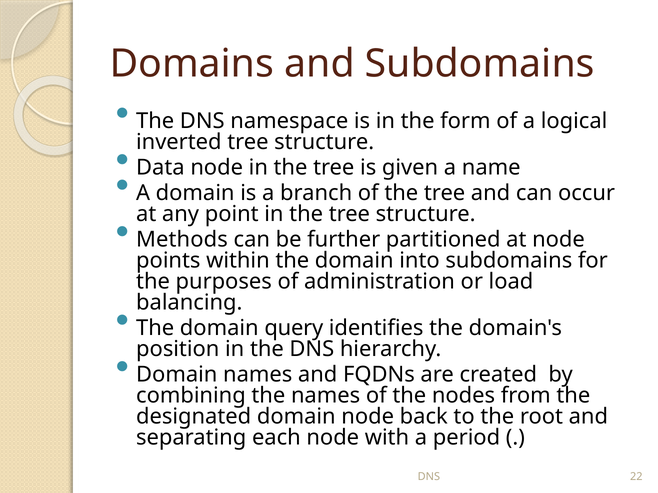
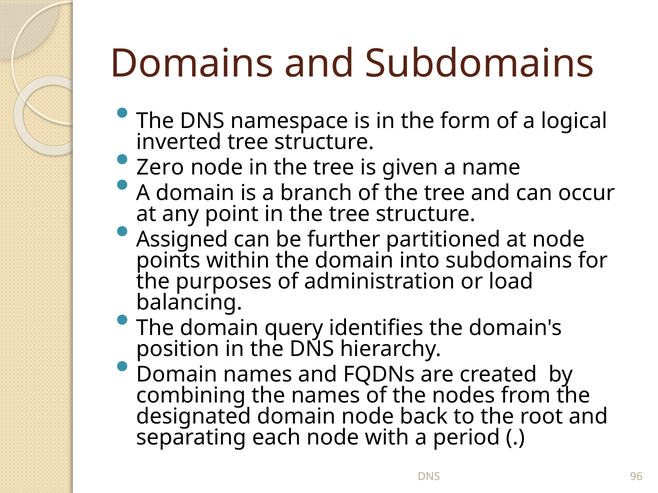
Data: Data -> Zero
Methods: Methods -> Assigned
22: 22 -> 96
